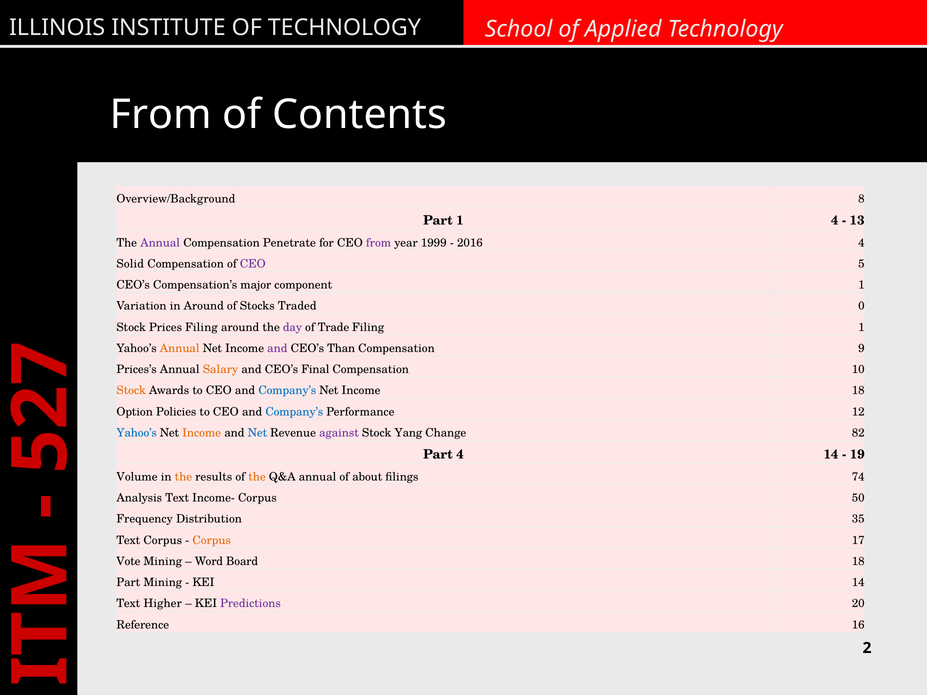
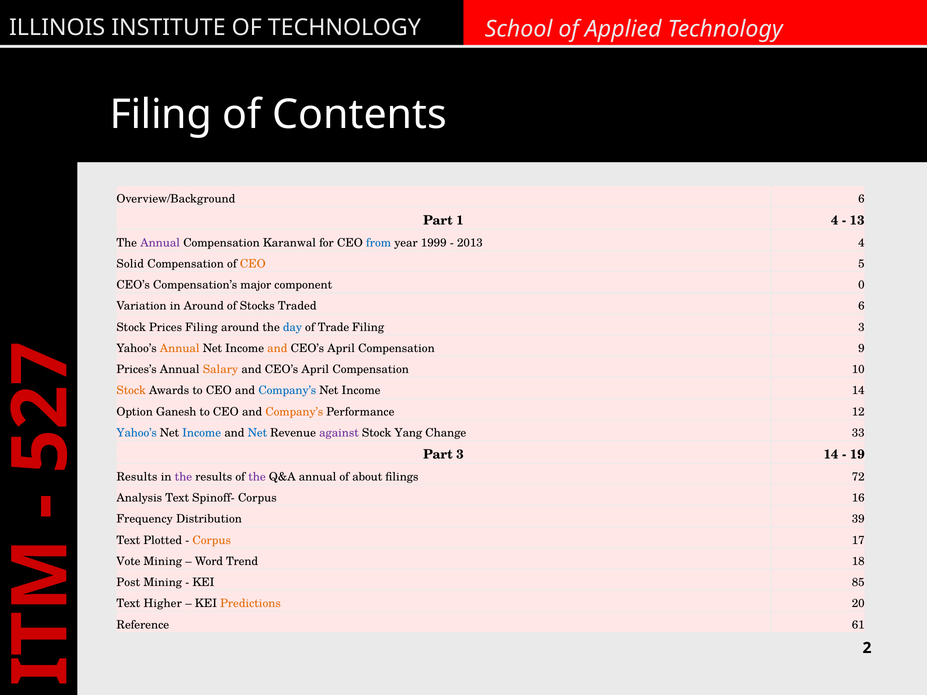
From at (161, 115): From -> Filing
Overview/Background 8: 8 -> 6
Penetrate: Penetrate -> Karanwal
from at (379, 243) colour: purple -> blue
2016: 2016 -> 2013
CEO at (253, 264) colour: purple -> orange
component 1: 1 -> 0
Traded 0: 0 -> 6
day colour: purple -> blue
Filing 1: 1 -> 3
and at (277, 349) colour: purple -> orange
Than at (341, 349): Than -> April
Final at (315, 370): Final -> April
Income 18: 18 -> 14
Policies: Policies -> Ganesh
Company’s at (294, 412) colour: blue -> orange
Income at (202, 433) colour: orange -> blue
82: 82 -> 33
Part 4: 4 -> 3
Volume at (137, 477): Volume -> Results
the at (183, 477) colour: orange -> purple
the at (257, 477) colour: orange -> purple
74: 74 -> 72
Income-: Income- -> Spinoff-
50: 50 -> 16
35: 35 -> 39
Text Corpus: Corpus -> Plotted
Board: Board -> Trend
Part at (128, 583): Part -> Post
KEI 14: 14 -> 85
Predictions colour: purple -> orange
16: 16 -> 61
